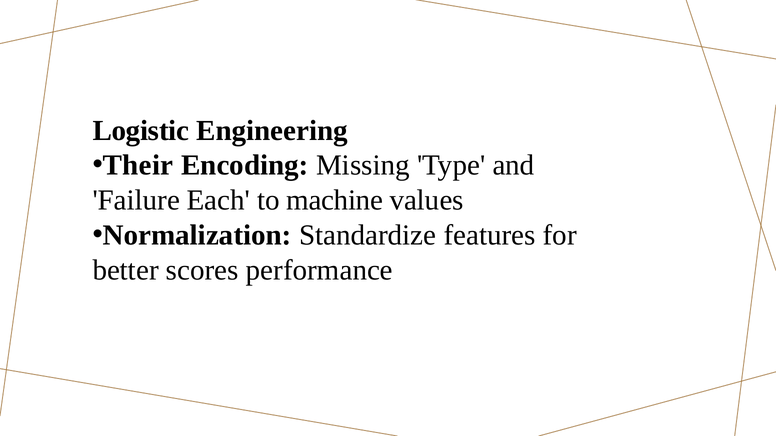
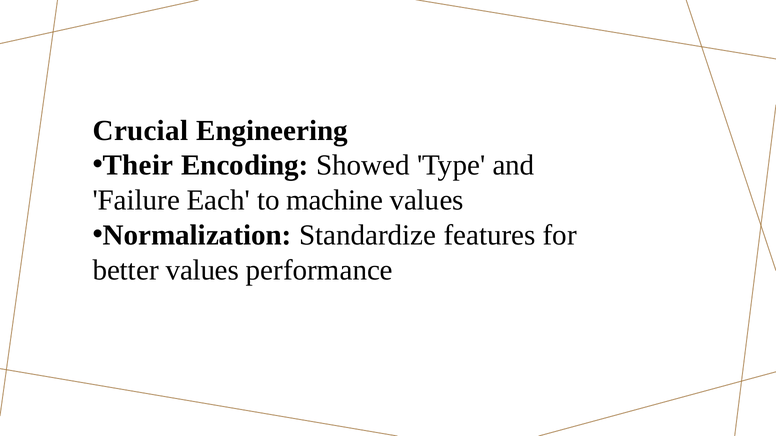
Logistic: Logistic -> Crucial
Missing: Missing -> Showed
better scores: scores -> values
